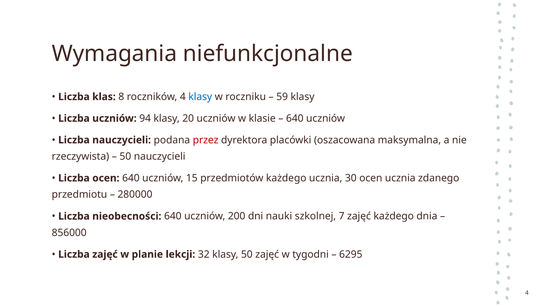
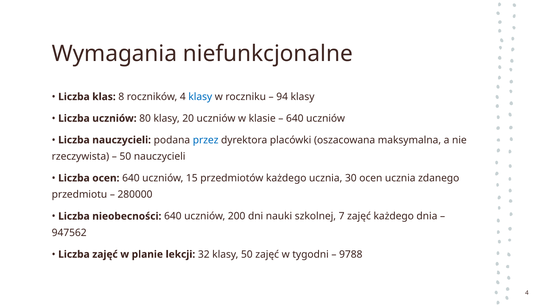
59: 59 -> 94
94: 94 -> 80
przez colour: red -> blue
856000: 856000 -> 947562
6295: 6295 -> 9788
